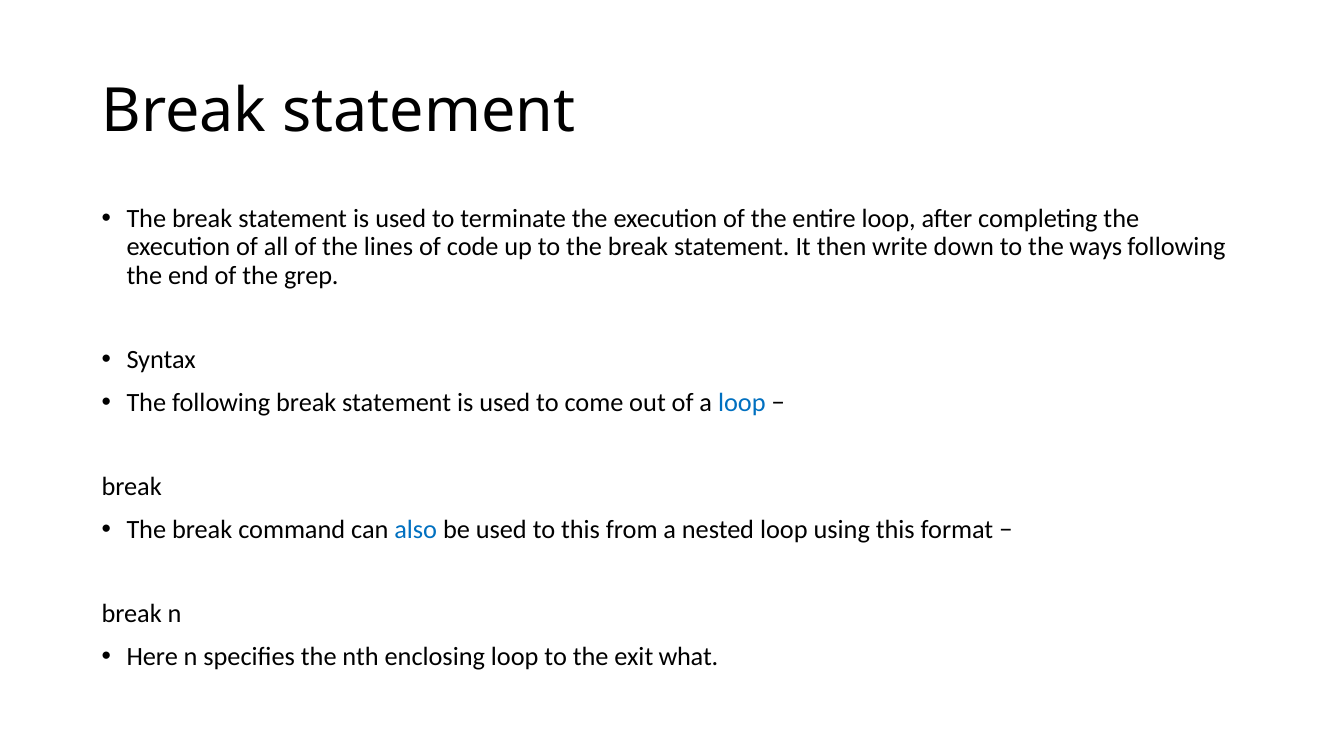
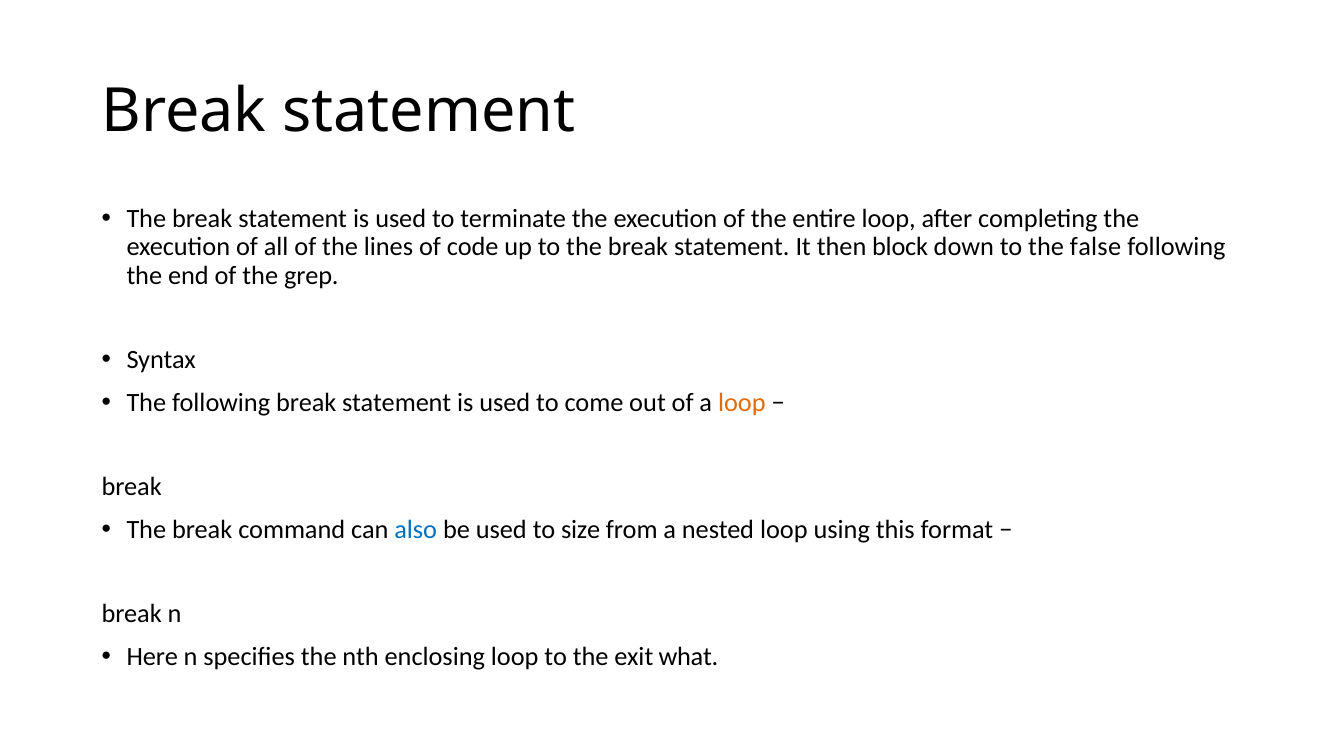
write: write -> block
ways: ways -> false
loop at (742, 403) colour: blue -> orange
to this: this -> size
